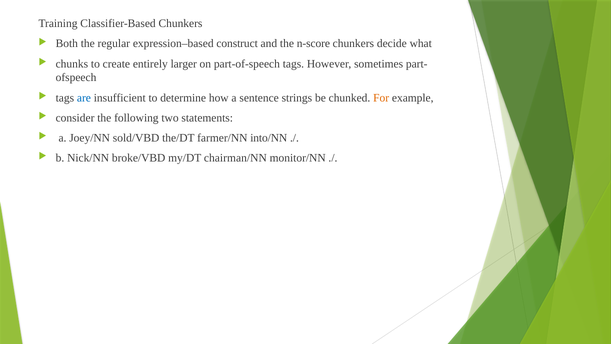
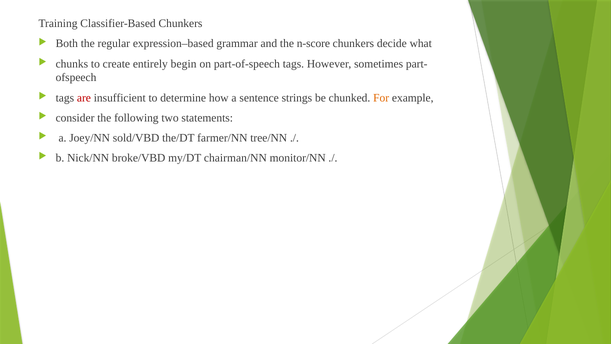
construct: construct -> grammar
larger: larger -> begin
are colour: blue -> red
into/NN: into/NN -> tree/NN
